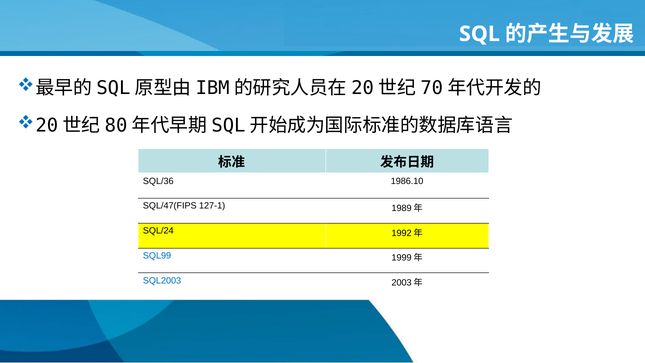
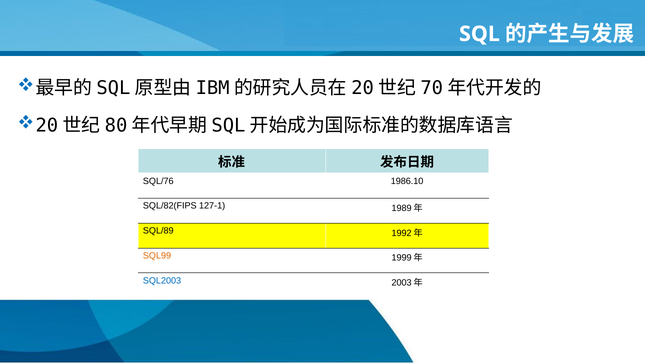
SQL/36: SQL/36 -> SQL/76
SQL/47(FIPS: SQL/47(FIPS -> SQL/82(FIPS
SQL/24: SQL/24 -> SQL/89
SQL99 colour: blue -> orange
